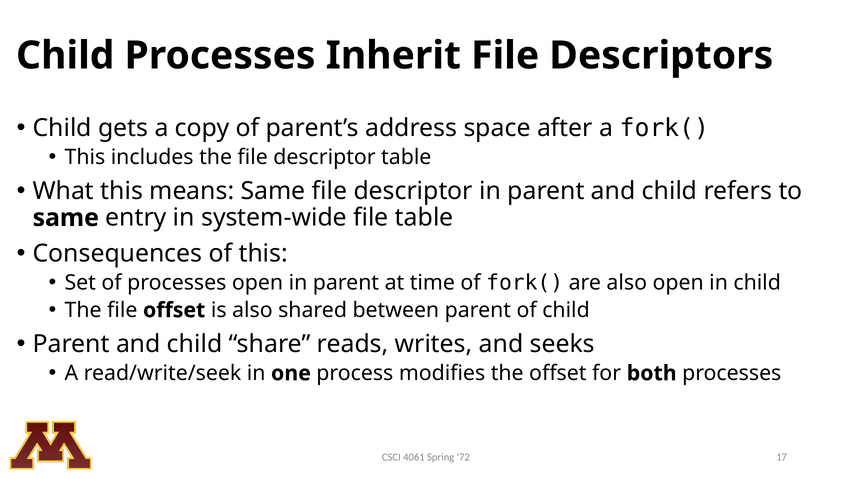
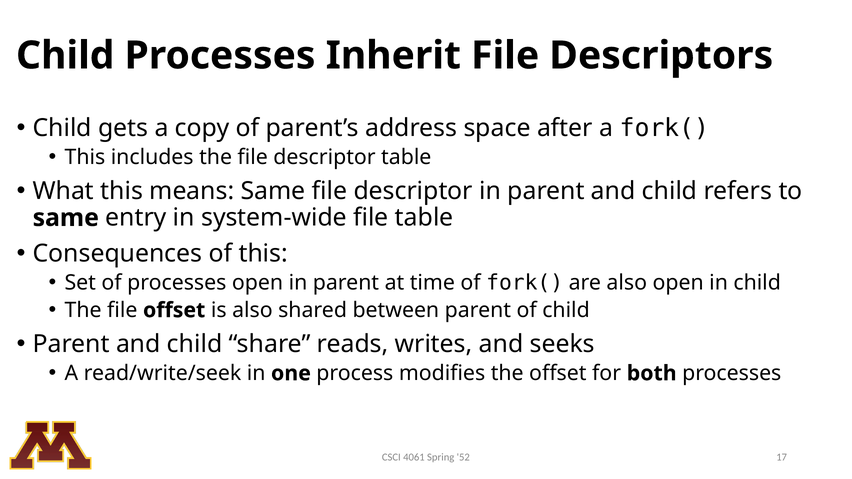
72: 72 -> 52
